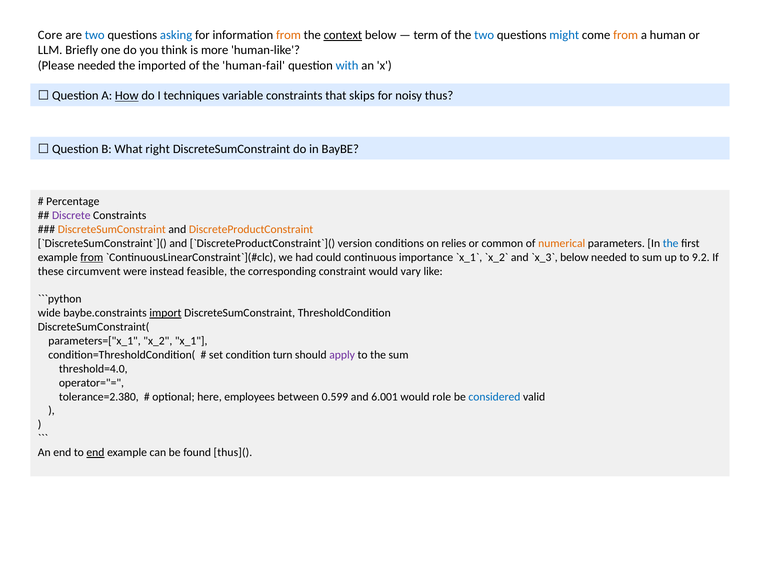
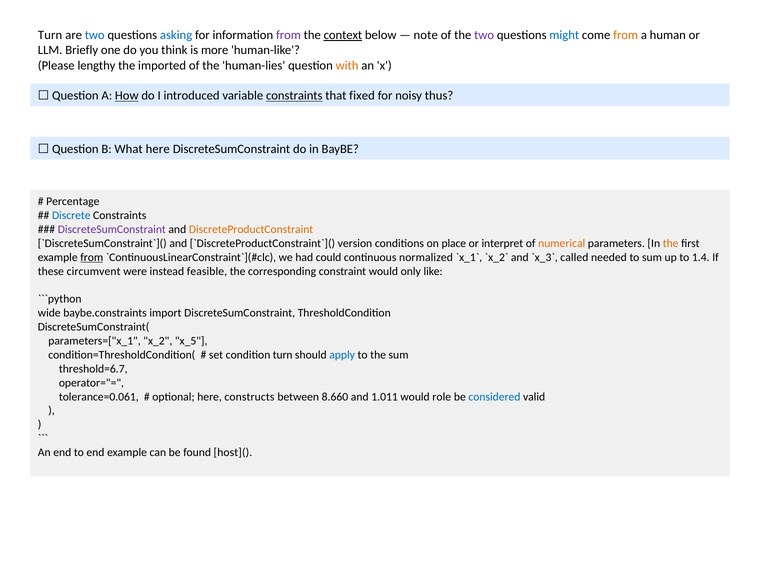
Core at (50, 35): Core -> Turn
from at (288, 35) colour: orange -> purple
term: term -> note
two at (484, 35) colour: blue -> purple
Please needed: needed -> lengthy
human-fail: human-fail -> human-lies
with colour: blue -> orange
techniques: techniques -> introduced
constraints at (294, 96) underline: none -> present
skips: skips -> fixed
What right: right -> here
Discrete colour: purple -> blue
DiscreteSumConstraint at (112, 229) colour: orange -> purple
relies: relies -> place
common: common -> interpret
the at (671, 243) colour: blue -> orange
importance: importance -> normalized
below at (574, 257): below -> called
9.2: 9.2 -> 1.4
vary: vary -> only
import underline: present -> none
x_1: x_1 -> x_5
apply colour: purple -> blue
threshold=4.0: threshold=4.0 -> threshold=6.7
tolerance=2.380: tolerance=2.380 -> tolerance=0.061
employees: employees -> constructs
0.599: 0.599 -> 8.660
6.001: 6.001 -> 1.011
end at (95, 452) underline: present -> none
thus](: thus]( -> host](
